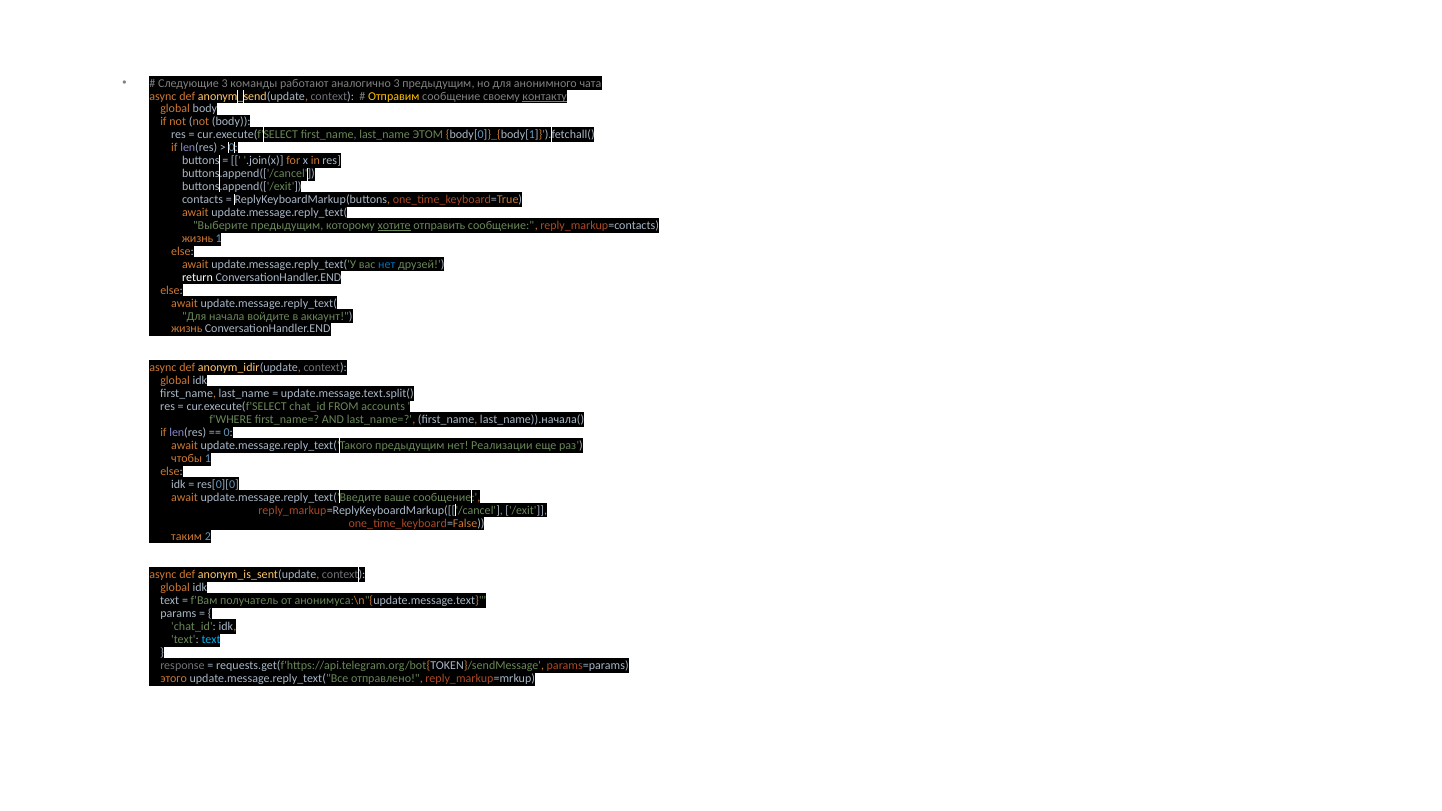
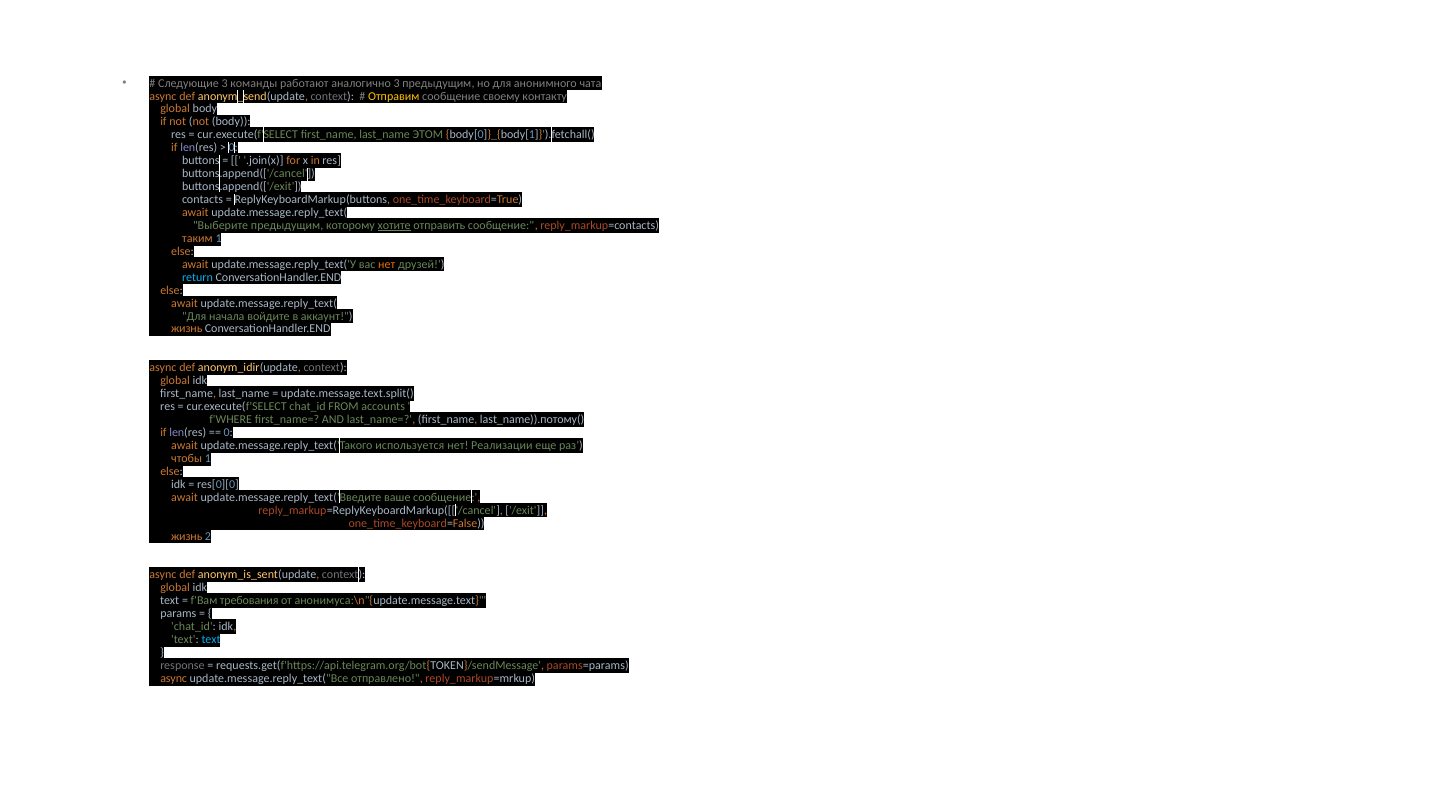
контакту underline: present -> none
жизнь at (198, 238): жизнь -> таким
нет at (387, 264) colour: blue -> orange
return colour: white -> light blue
last_name)).начала(: last_name)).начала( -> last_name)).потому(
update.message.reply_text('Такого предыдущим: предыдущим -> используется
таким at (187, 536): таким -> жизнь
получатель: получатель -> требования
этого at (174, 679): этого -> async
